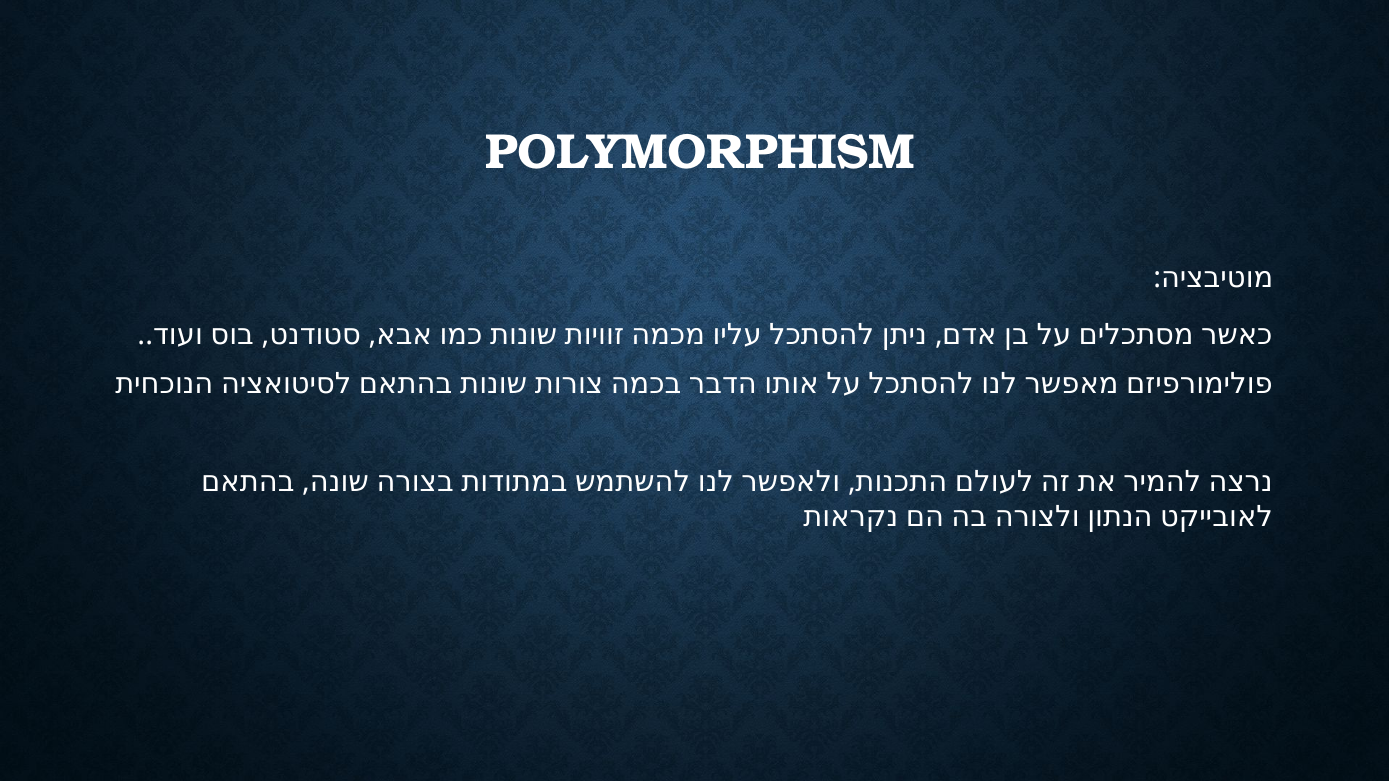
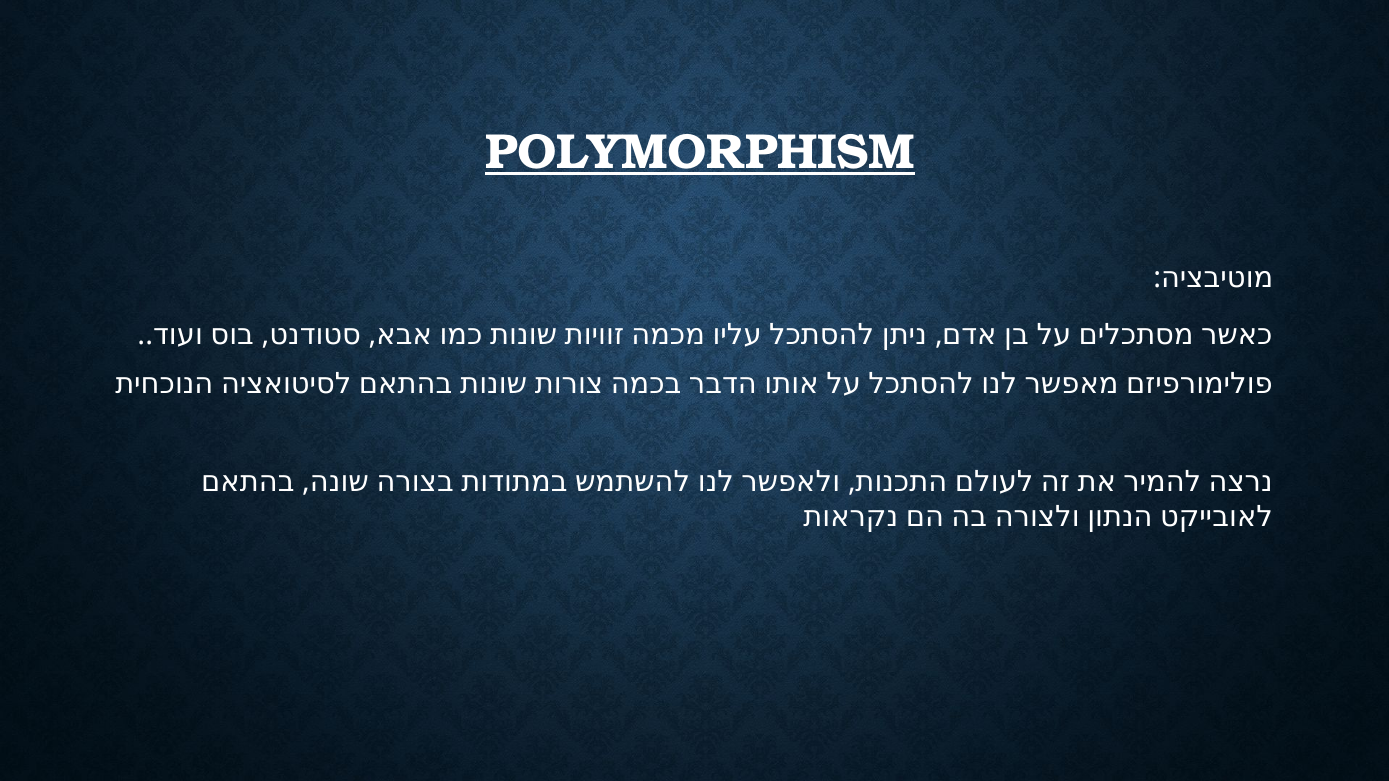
POLYMORPHISM underline: none -> present
